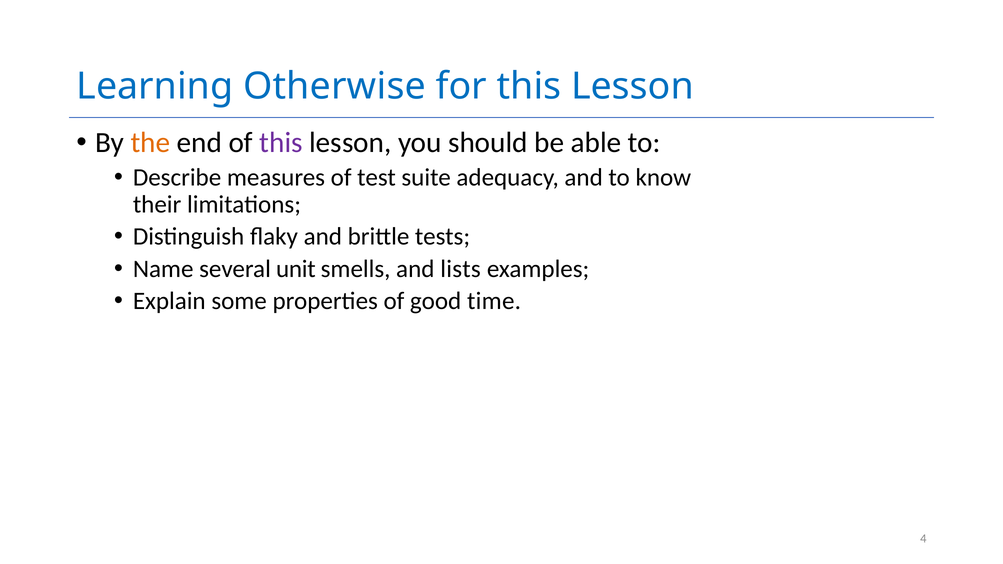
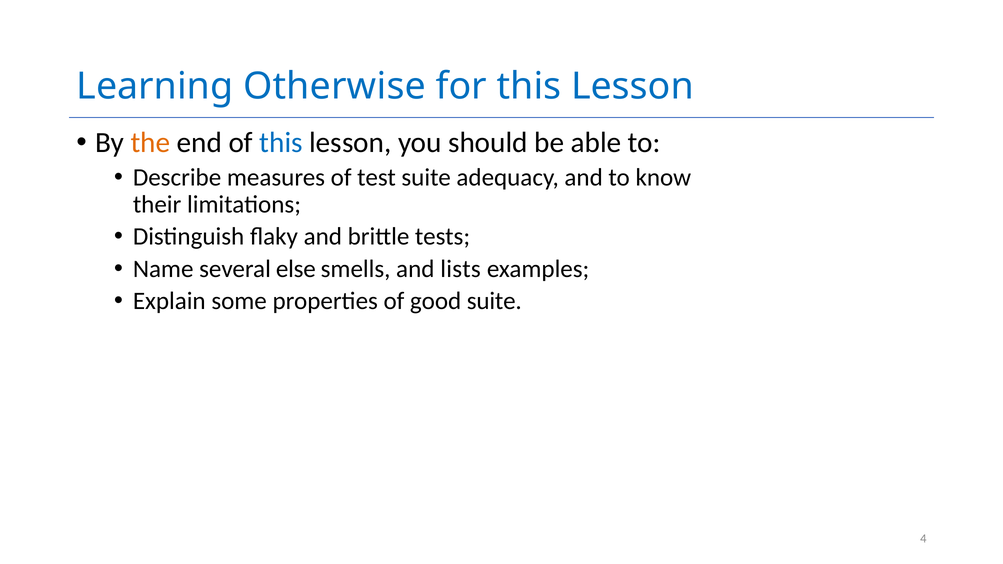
this at (281, 143) colour: purple -> blue
unit: unit -> else
good time: time -> suite
